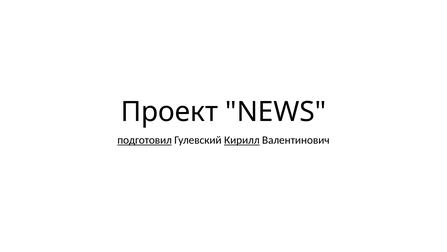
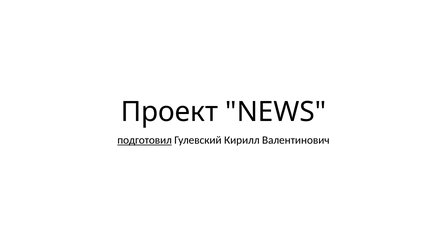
Кирилл underline: present -> none
